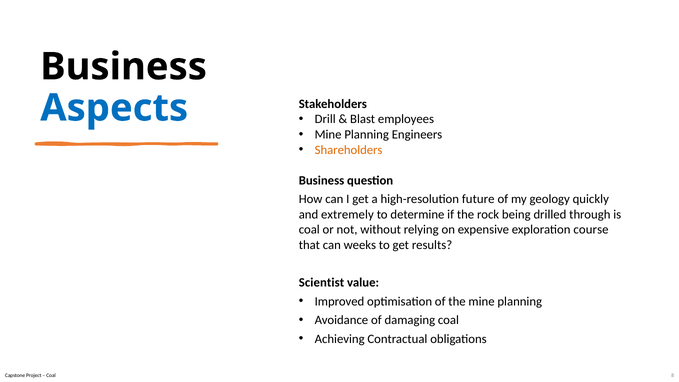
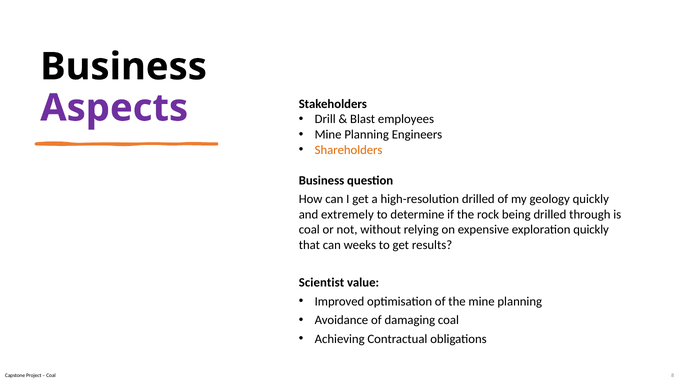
Aspects colour: blue -> purple
high-resolution future: future -> drilled
exploration course: course -> quickly
